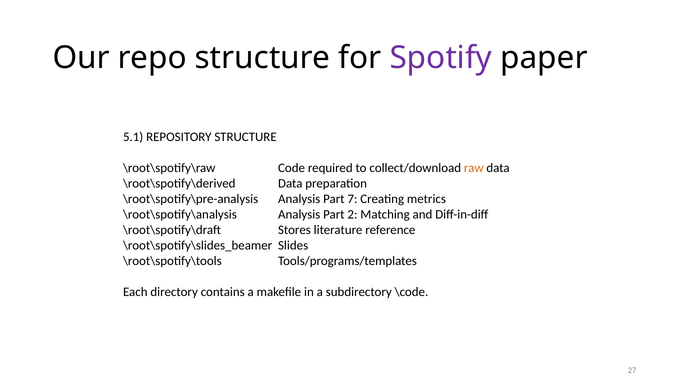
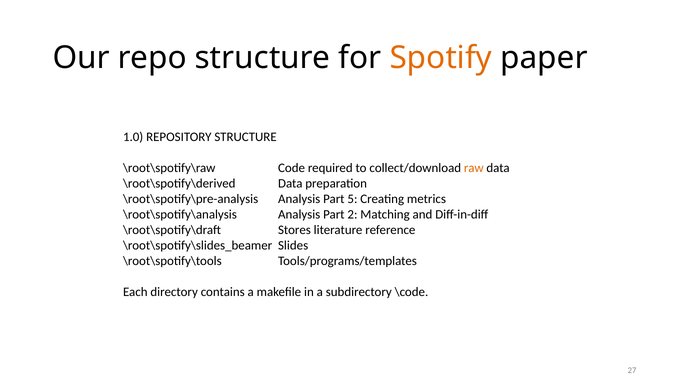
Spotify colour: purple -> orange
5.1: 5.1 -> 1.0
7: 7 -> 5
